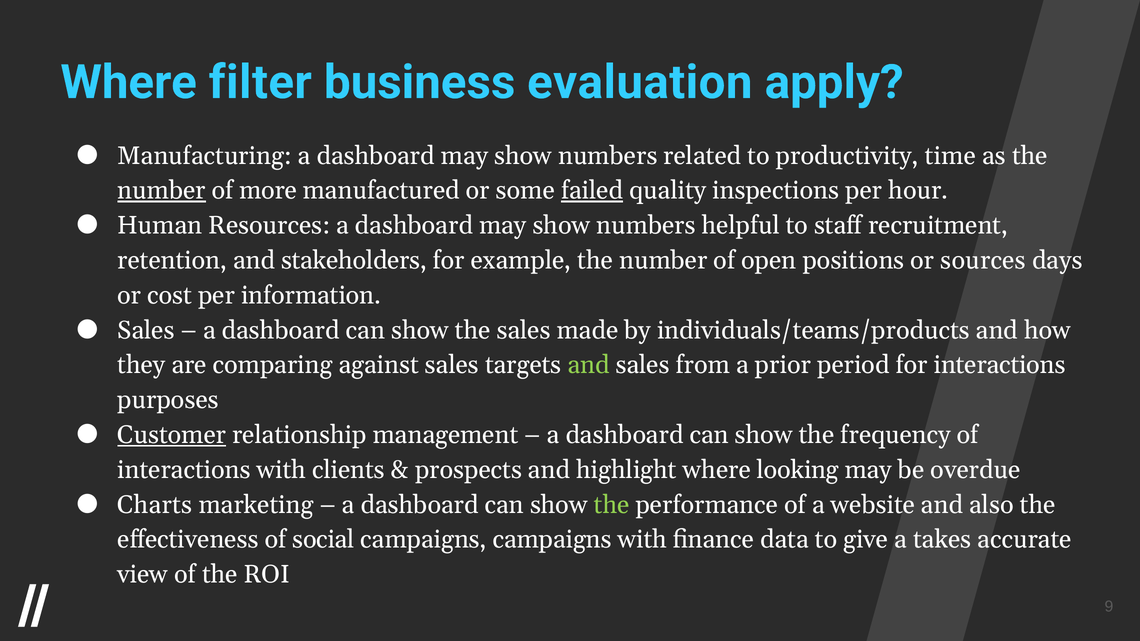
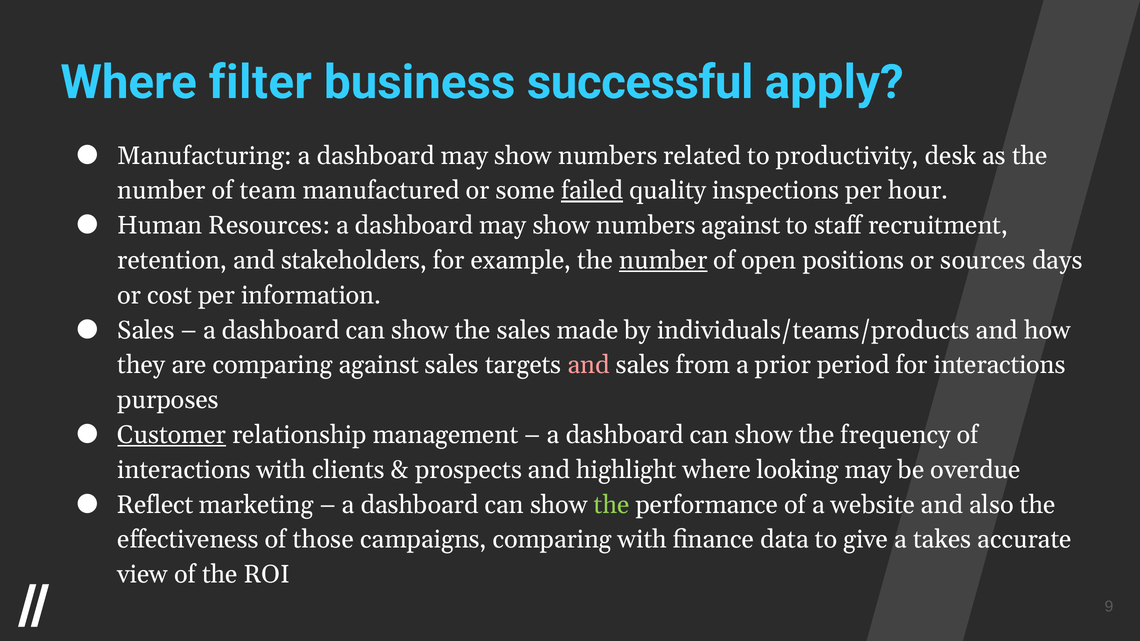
evaluation: evaluation -> successful
time: time -> desk
number at (162, 191) underline: present -> none
more: more -> team
numbers helpful: helpful -> against
number at (663, 261) underline: none -> present
and at (589, 365) colour: light green -> pink
Charts: Charts -> Reflect
social: social -> those
campaigns campaigns: campaigns -> comparing
